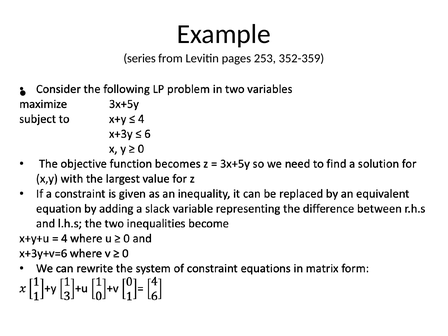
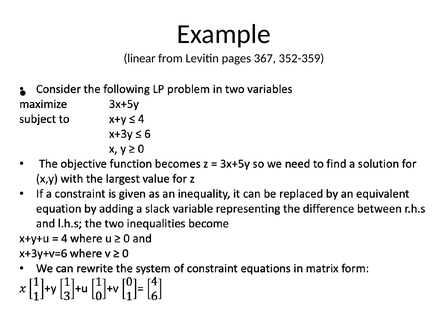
series: series -> linear
253: 253 -> 367
